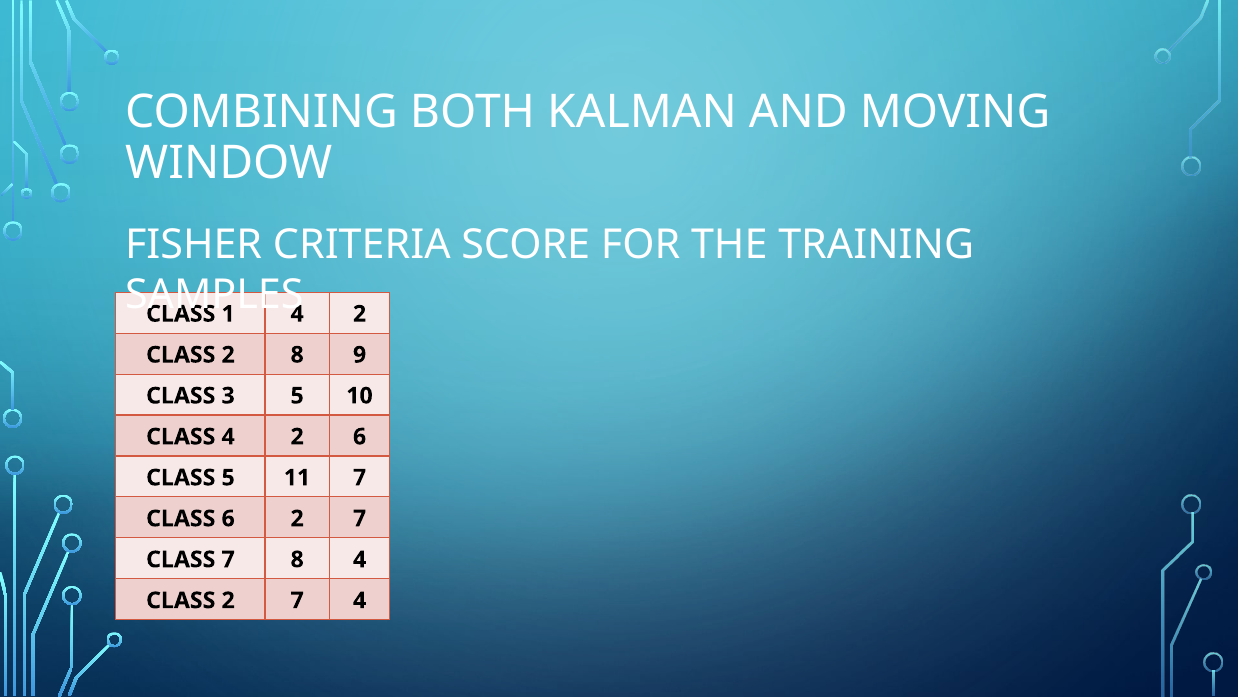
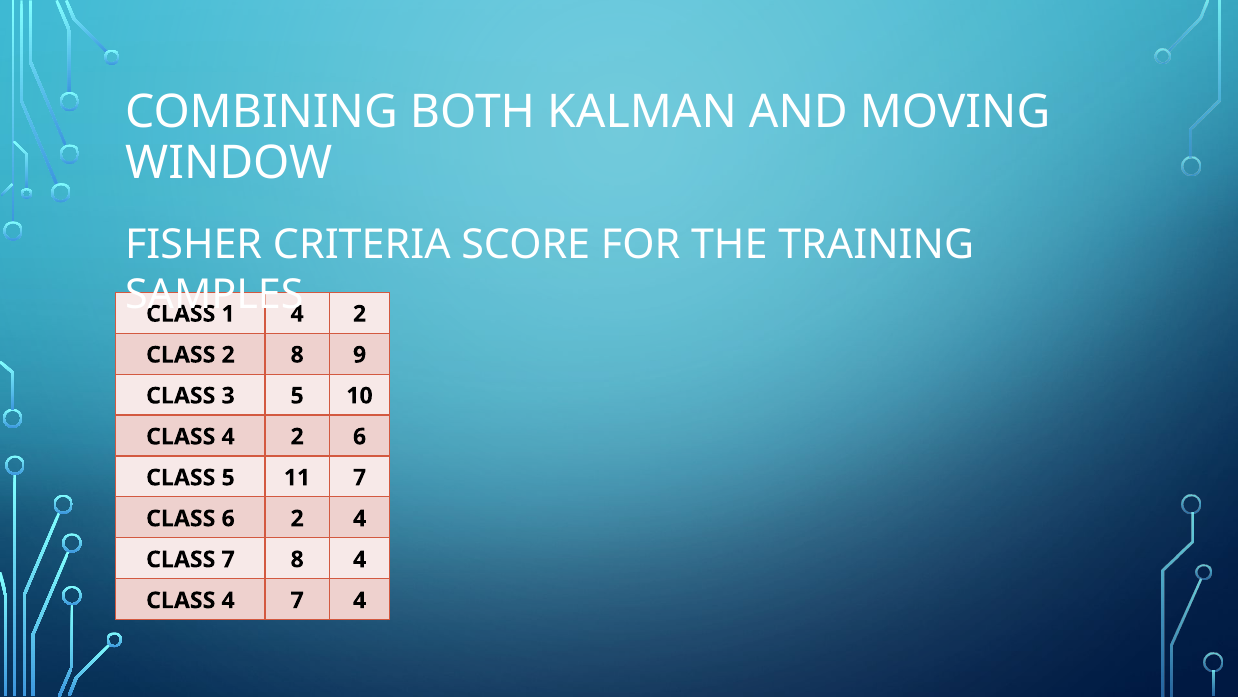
6 2 7: 7 -> 4
2 at (228, 600): 2 -> 4
